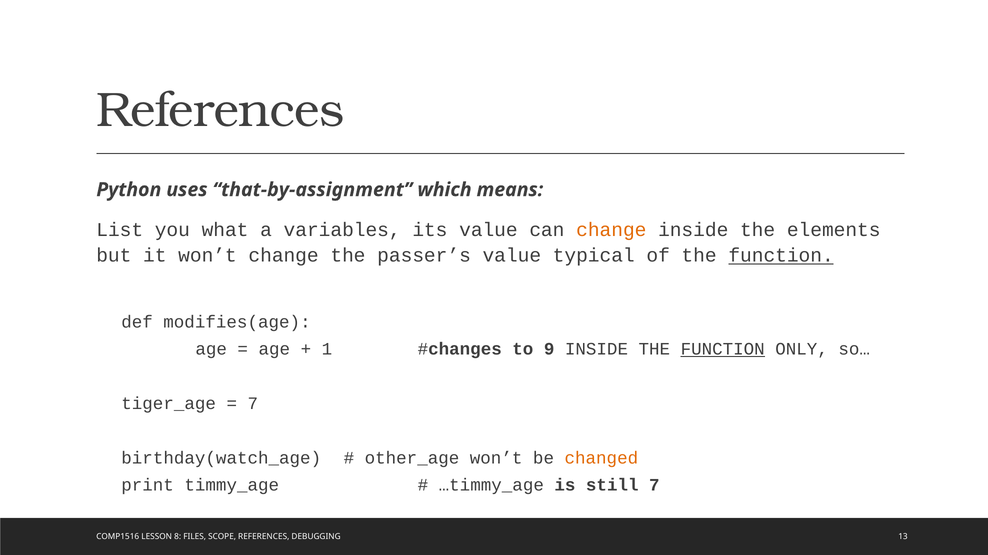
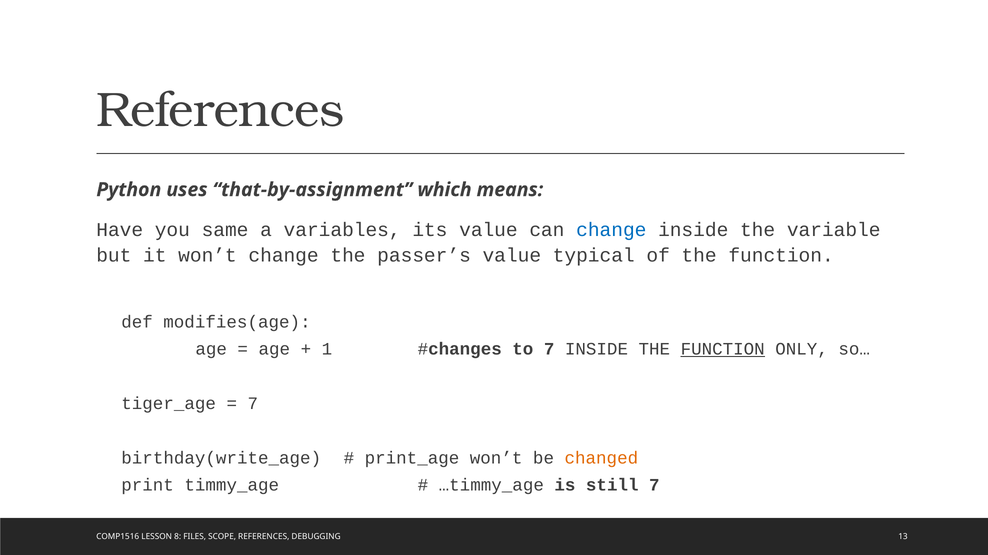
List: List -> Have
what: what -> same
change at (611, 230) colour: orange -> blue
elements: elements -> variable
function at (781, 256) underline: present -> none
to 9: 9 -> 7
birthday(watch_age: birthday(watch_age -> birthday(write_age
other_age: other_age -> print_age
